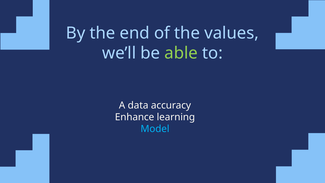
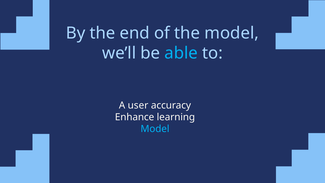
the values: values -> model
able colour: light green -> light blue
data: data -> user
